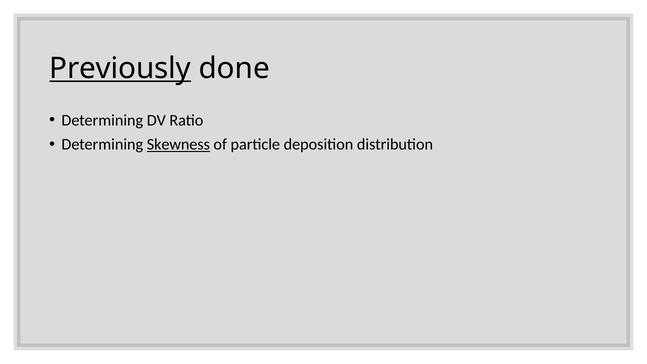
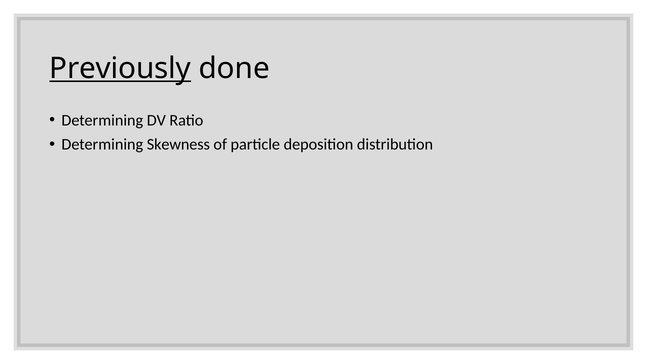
Skewness underline: present -> none
